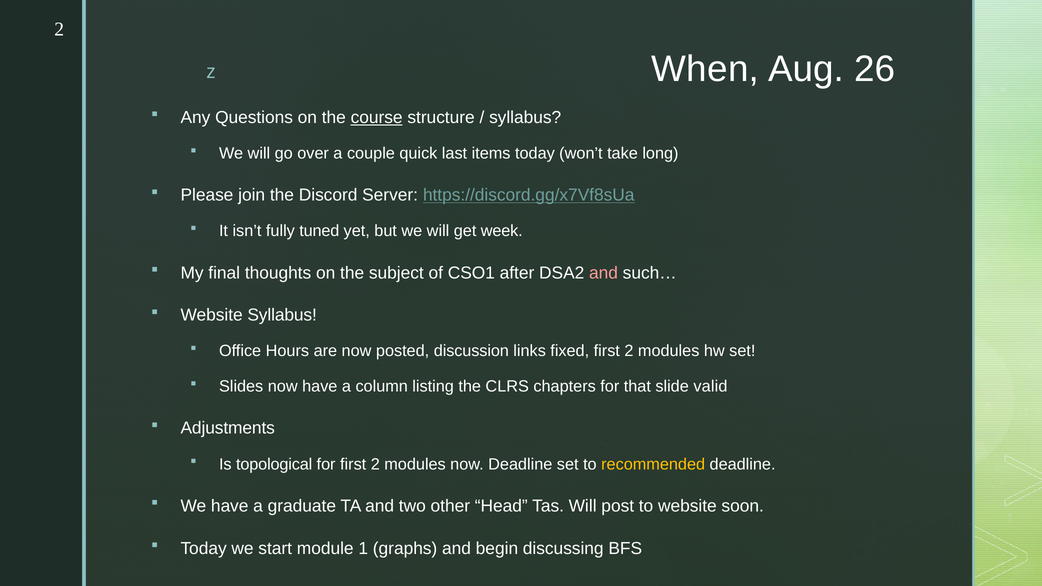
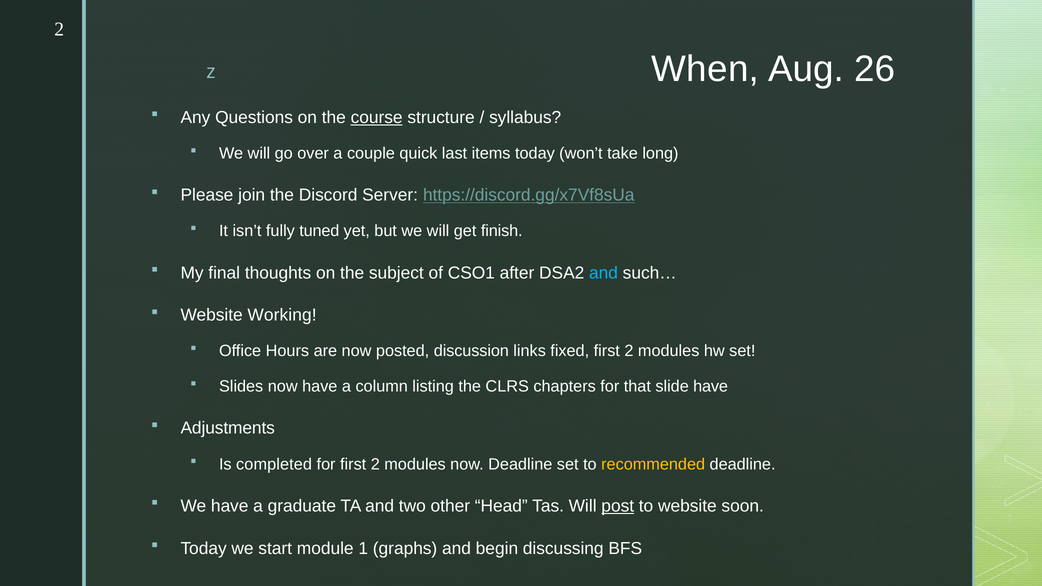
week: week -> finish
and at (603, 273) colour: pink -> light blue
Website Syllabus: Syllabus -> Working
slide valid: valid -> have
topological: topological -> completed
post underline: none -> present
